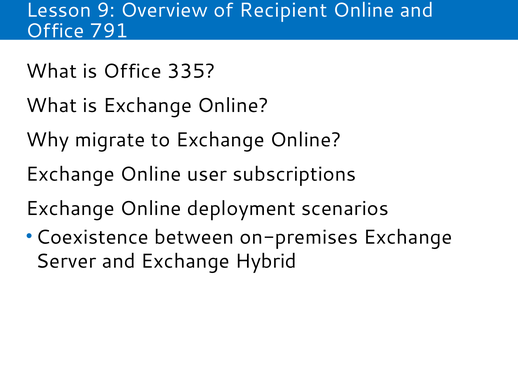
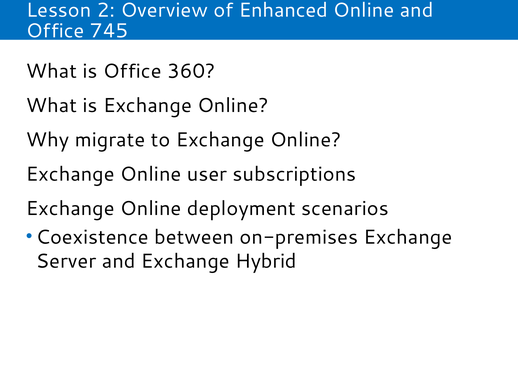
9: 9 -> 2
Recipient: Recipient -> Enhanced
791: 791 -> 745
335: 335 -> 360
